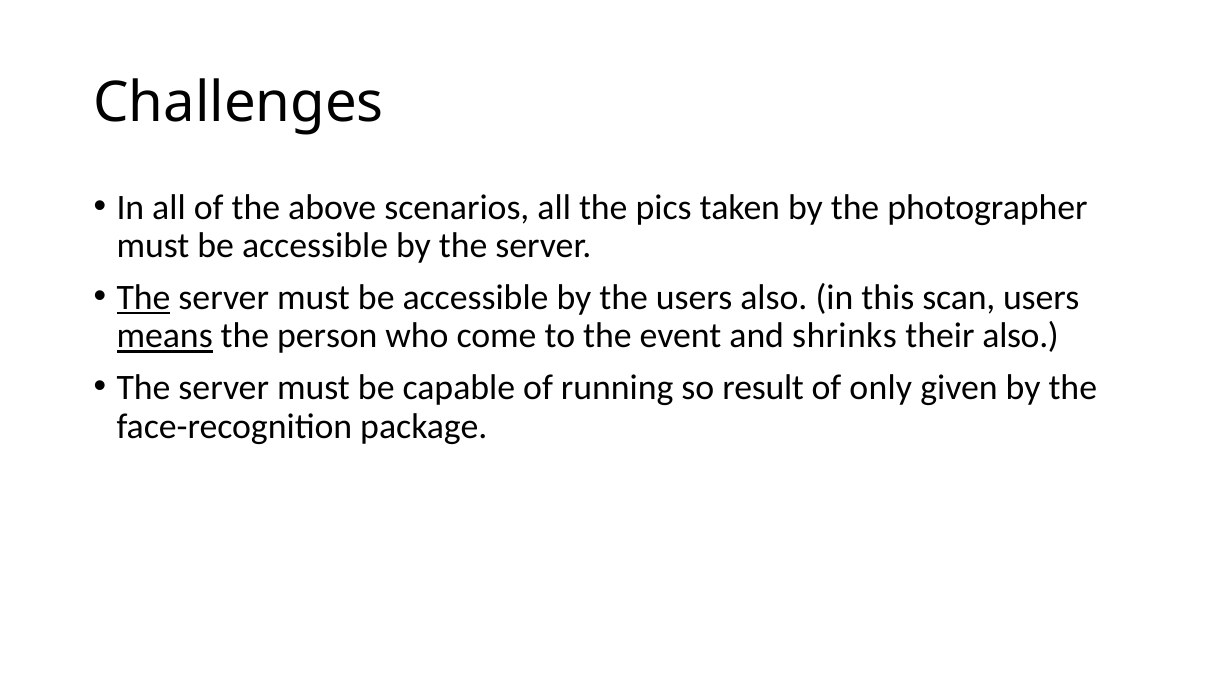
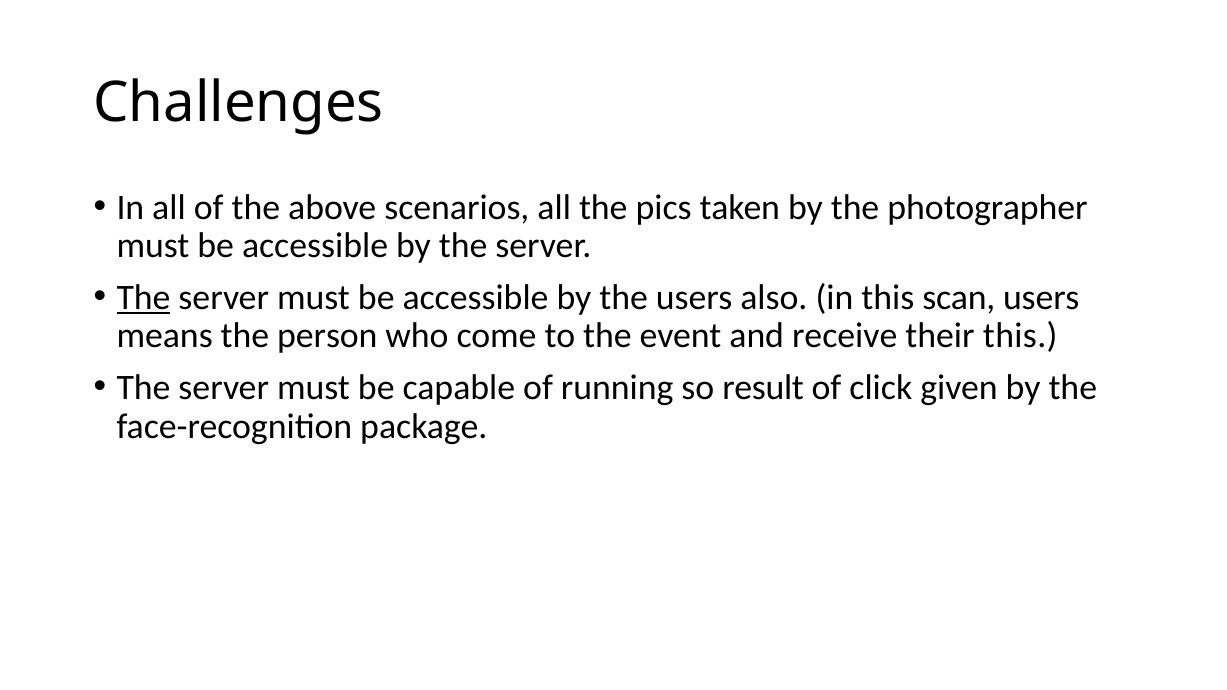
means underline: present -> none
shrinks: shrinks -> receive
their also: also -> this
only: only -> click
